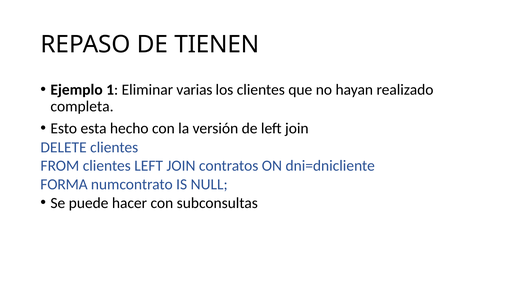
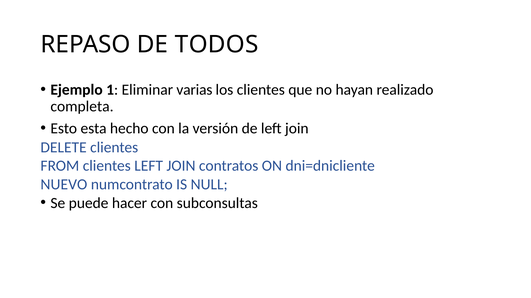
TIENEN: TIENEN -> TODOS
FORMA: FORMA -> NUEVO
